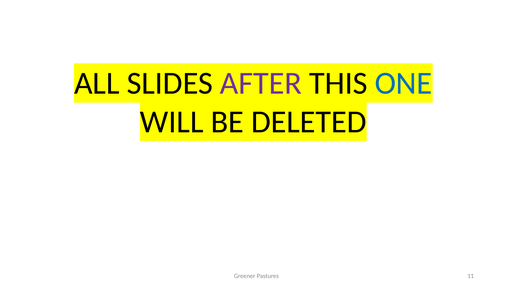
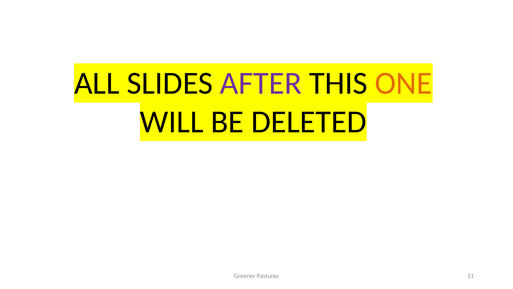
ONE colour: blue -> orange
